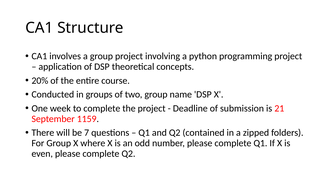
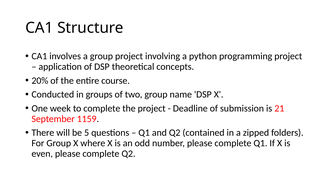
7: 7 -> 5
